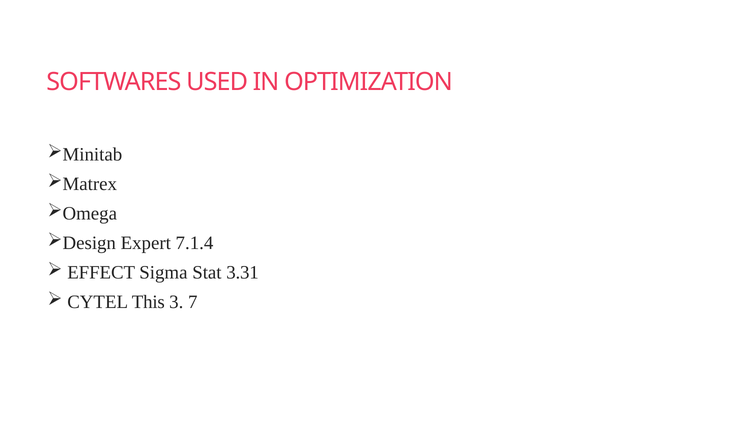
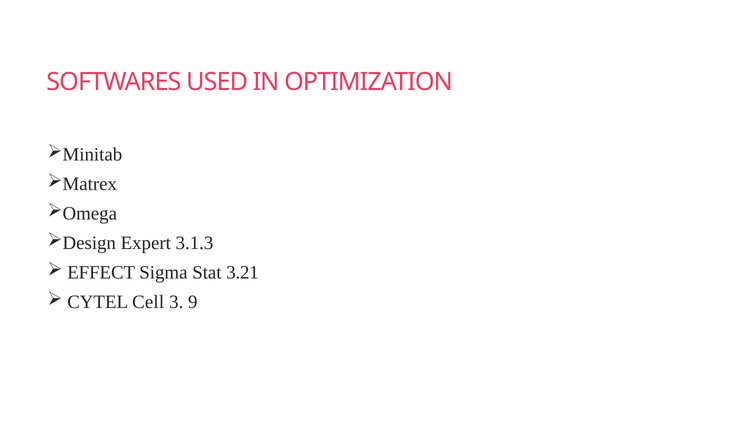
7.1.4: 7.1.4 -> 3.1.3
3.31: 3.31 -> 3.21
This: This -> Cell
7: 7 -> 9
